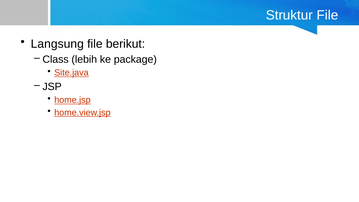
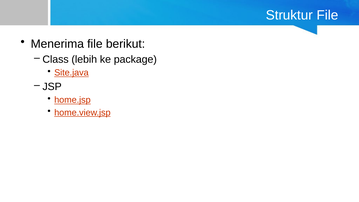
Langsung: Langsung -> Menerima
